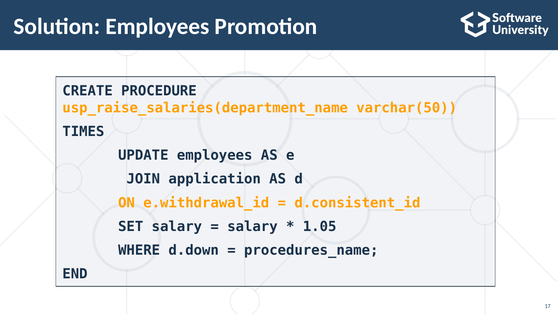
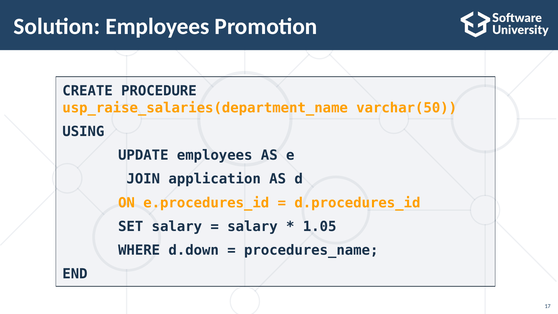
TIMES: TIMES -> USING
e.withdrawal_id: e.withdrawal_id -> e.procedures_id
d.consistent_id: d.consistent_id -> d.procedures_id
